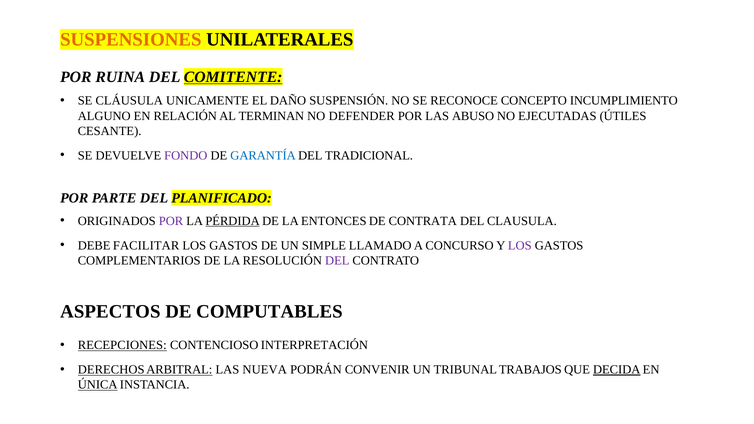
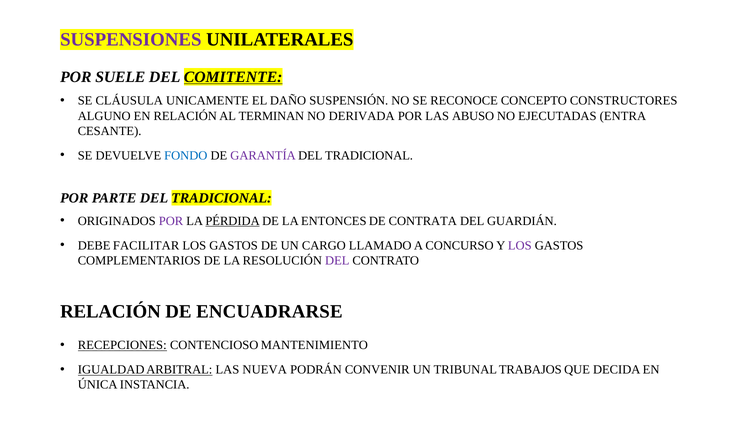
SUSPENSIONES colour: orange -> purple
RUINA: RUINA -> SUELE
INCUMPLIMIENTO: INCUMPLIMIENTO -> CONSTRUCTORES
DEFENDER: DEFENDER -> DERIVADA
ÚTILES: ÚTILES -> ENTRA
FONDO colour: purple -> blue
GARANTÍA colour: blue -> purple
PARTE DEL PLANIFICADO: PLANIFICADO -> TRADICIONAL
CLAUSULA: CLAUSULA -> GUARDIÁN
SIMPLE: SIMPLE -> CARGO
ASPECTOS at (110, 312): ASPECTOS -> RELACIÓN
COMPUTABLES: COMPUTABLES -> ENCUADRARSE
INTERPRETACIÓN: INTERPRETACIÓN -> MANTENIMIENTO
DERECHOS: DERECHOS -> IGUALDAD
DECIDA underline: present -> none
ÚNICA underline: present -> none
